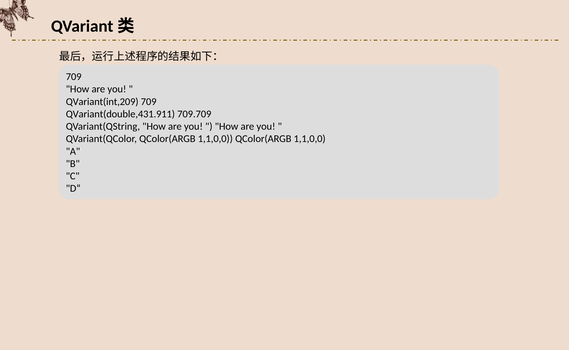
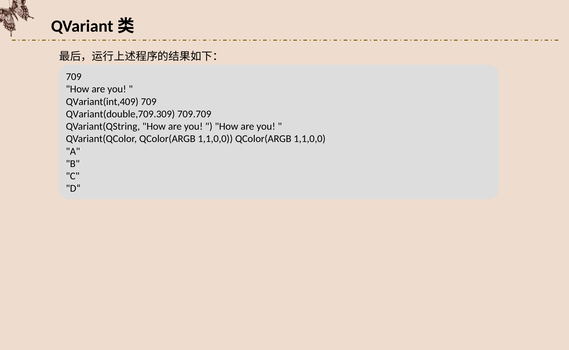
QVariant(int,209: QVariant(int,209 -> QVariant(int,409
QVariant(double,431.911: QVariant(double,431.911 -> QVariant(double,709.309
